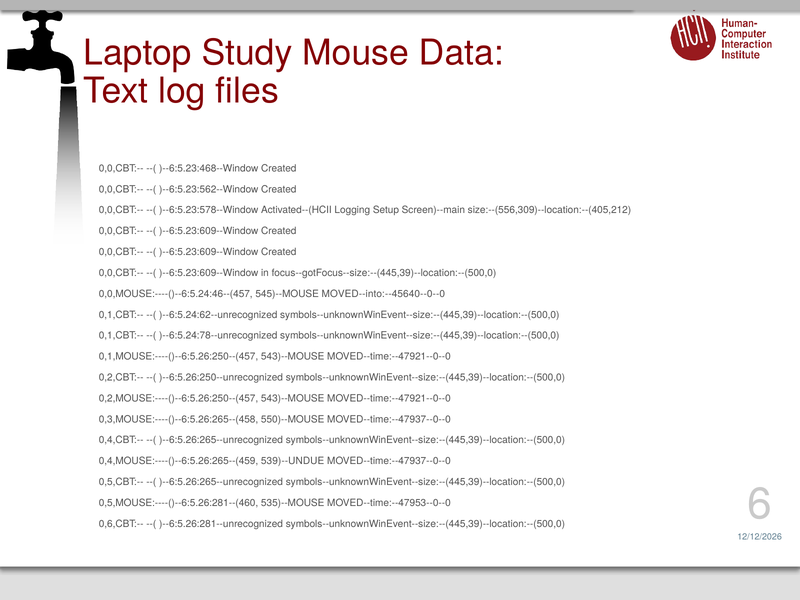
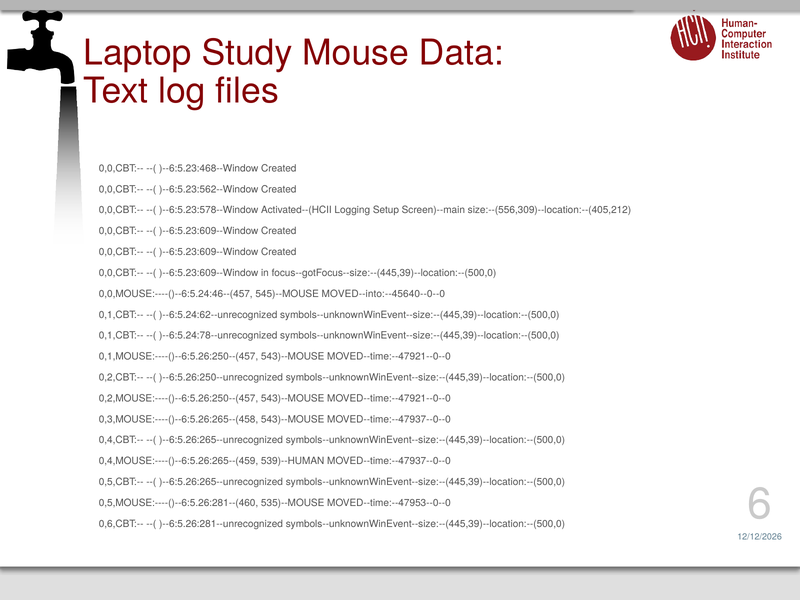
0,3,MOUSE:----()--6:5.26:265--(458 550)--MOUSE: 550)--MOUSE -> 543)--MOUSE
539)--UNDUE: 539)--UNDUE -> 539)--HUMAN
